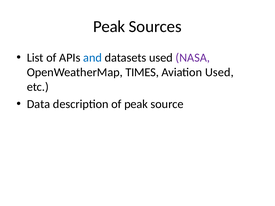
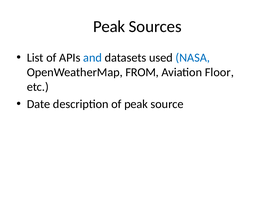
NASA colour: purple -> blue
TIMES: TIMES -> FROM
Aviation Used: Used -> Floor
Data: Data -> Date
